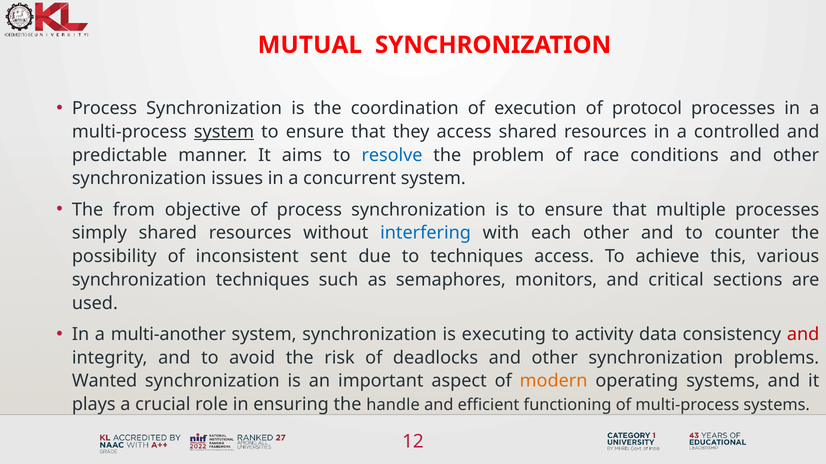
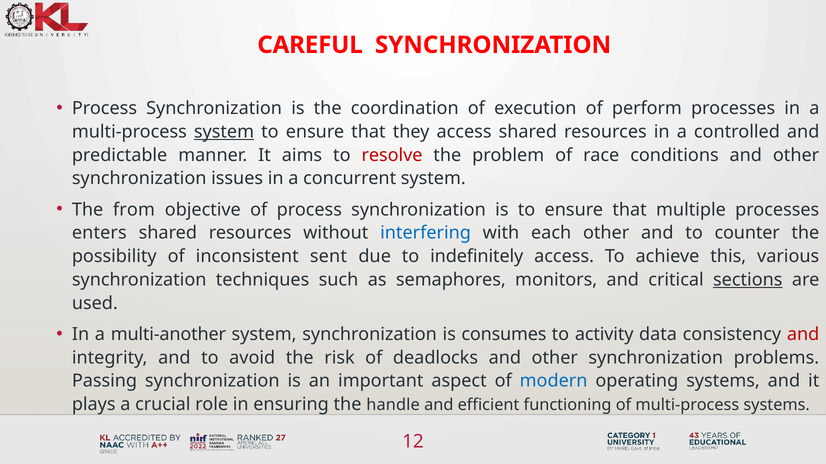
MUTUAL: MUTUAL -> CAREFUL
protocol: protocol -> perform
resolve colour: blue -> red
simply: simply -> enters
to techniques: techniques -> indefinitely
sections underline: none -> present
executing: executing -> consumes
Wanted: Wanted -> Passing
modern colour: orange -> blue
